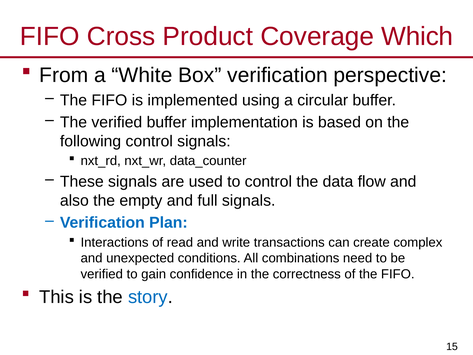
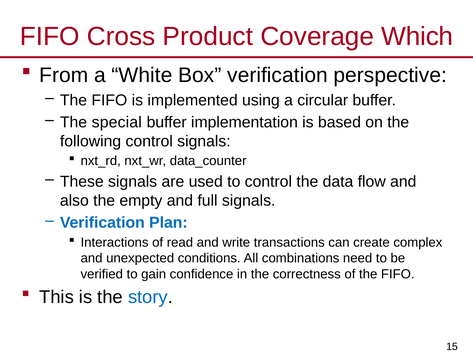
The verified: verified -> special
